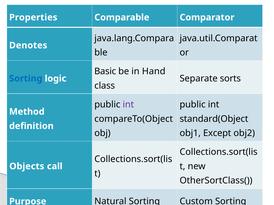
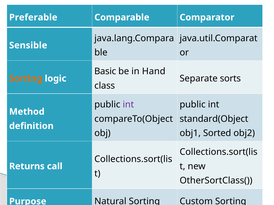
Properties: Properties -> Preferable
Denotes: Denotes -> Sensible
Sorting at (26, 79) colour: blue -> orange
Except: Except -> Sorted
Objects: Objects -> Returns
